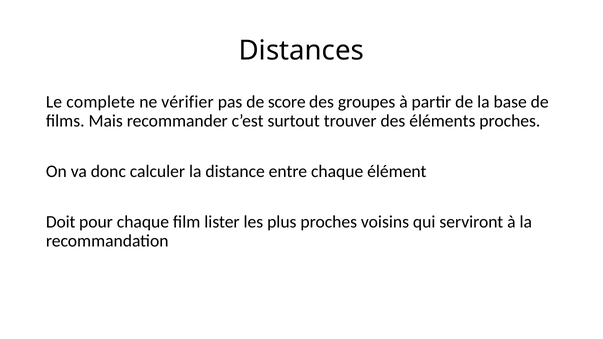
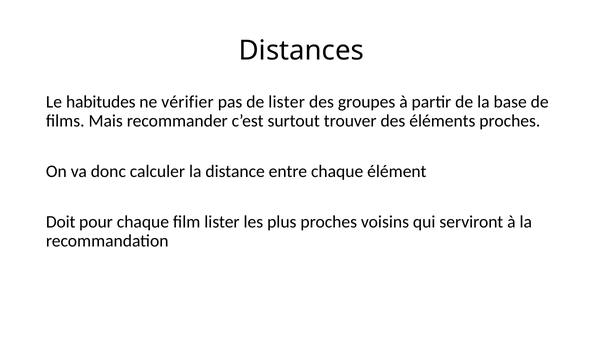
complete: complete -> habitudes
de score: score -> lister
